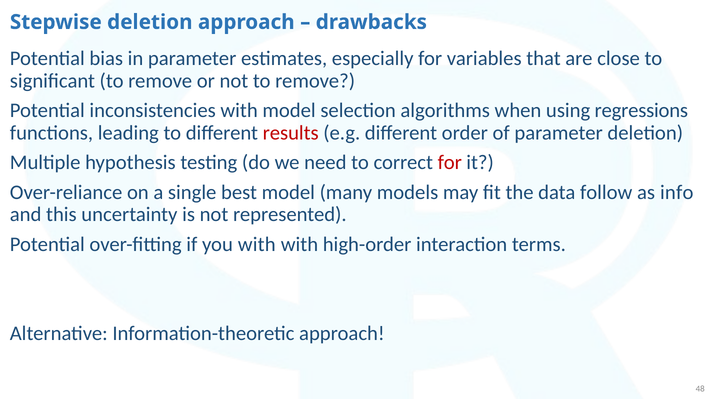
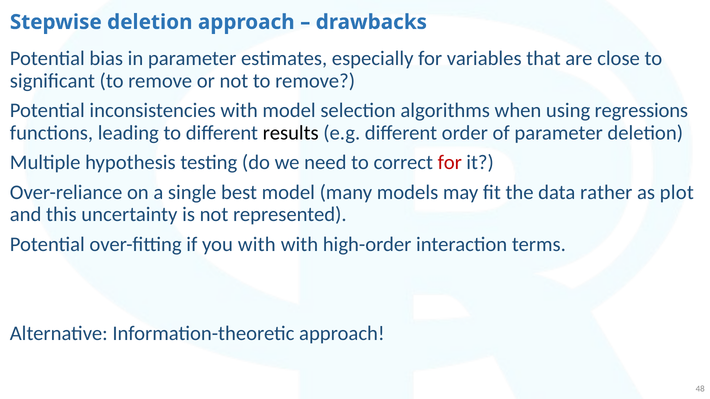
results colour: red -> black
follow: follow -> rather
info: info -> plot
